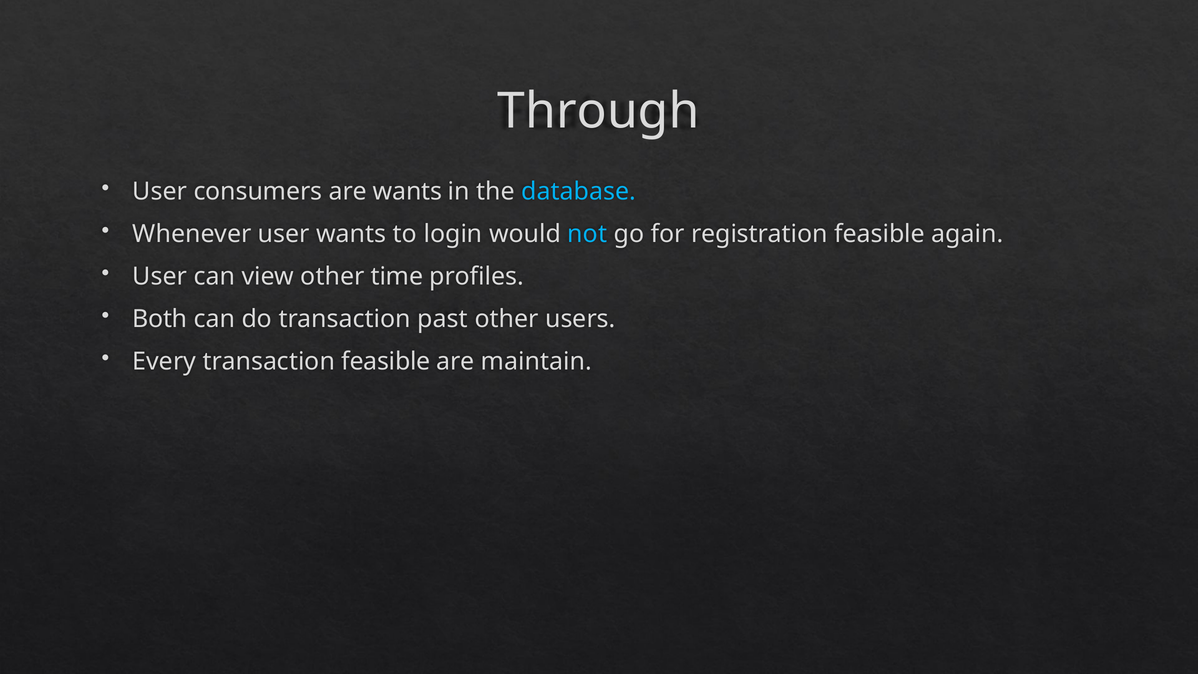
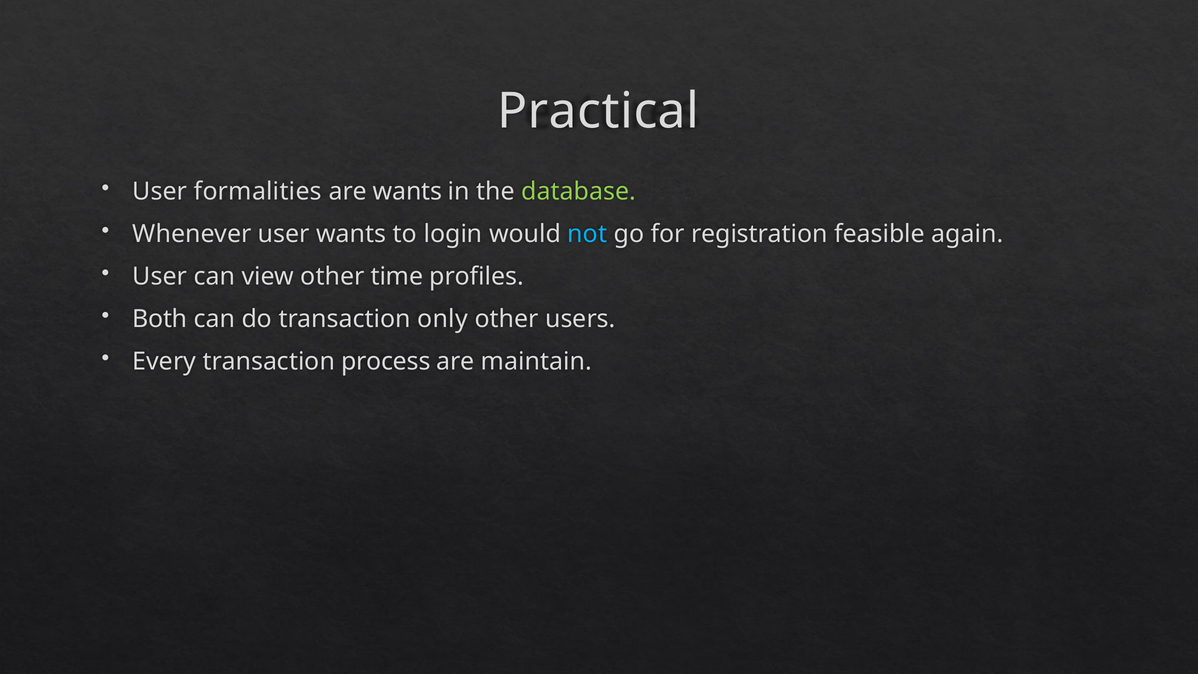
Through: Through -> Practical
consumers: consumers -> formalities
database colour: light blue -> light green
past: past -> only
transaction feasible: feasible -> process
